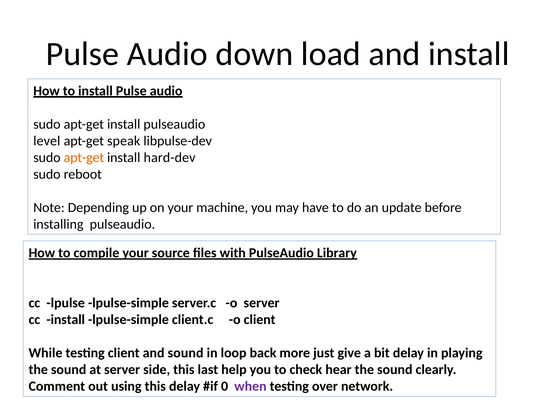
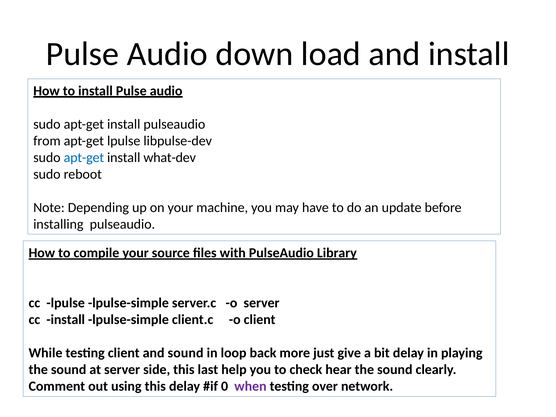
level: level -> from
apt-get speak: speak -> lpulse
apt-get at (84, 158) colour: orange -> blue
hard-dev: hard-dev -> what-dev
